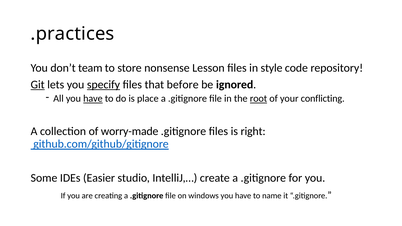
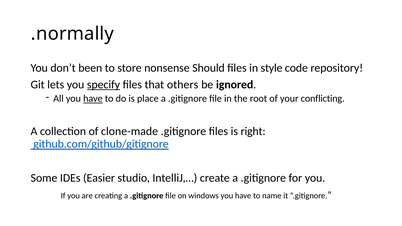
.practices: .practices -> .normally
team: team -> been
Lesson: Lesson -> Should
Git underline: present -> none
before: before -> others
root underline: present -> none
worry-made: worry-made -> clone-made
